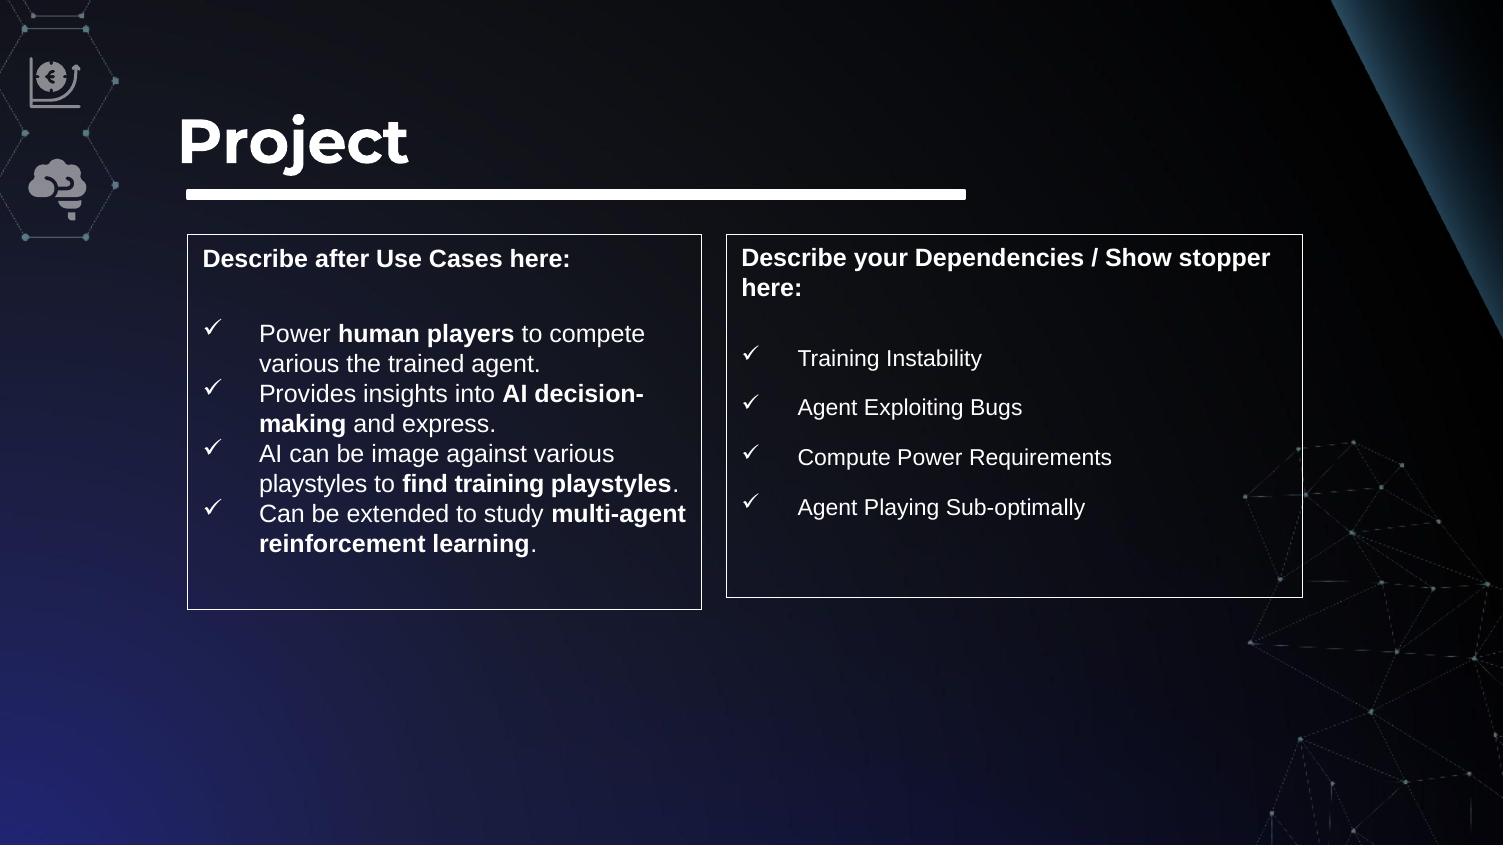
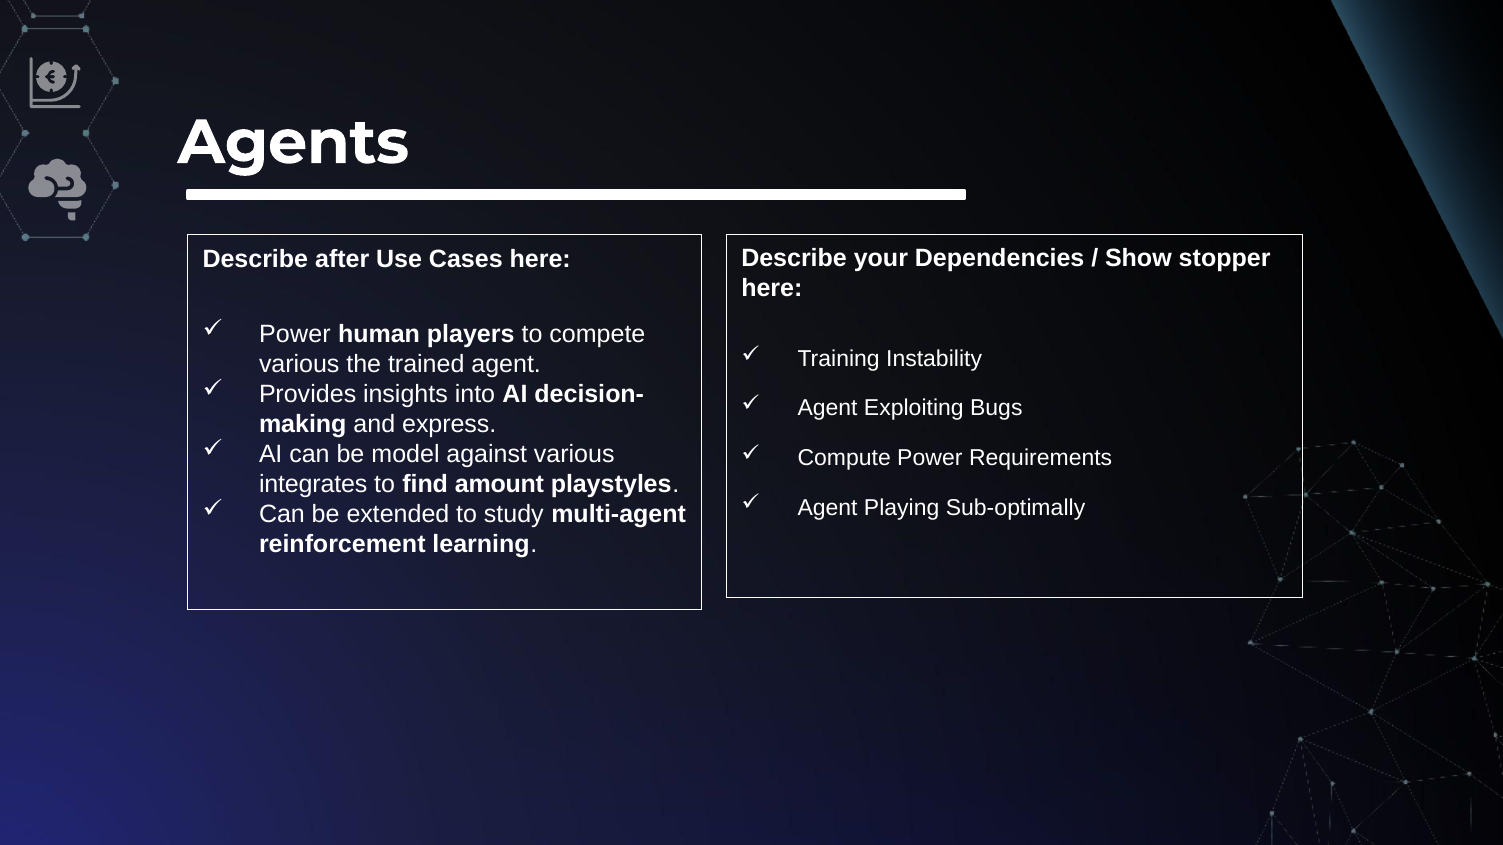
Project: Project -> Agents
image: image -> model
playstyles at (313, 484): playstyles -> integrates
find training: training -> amount
